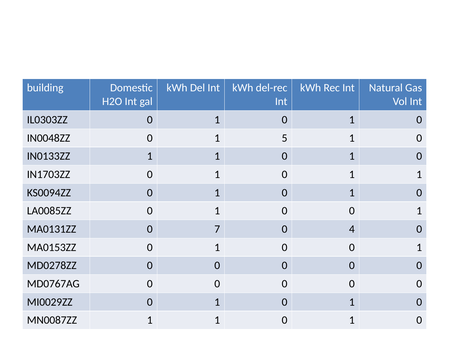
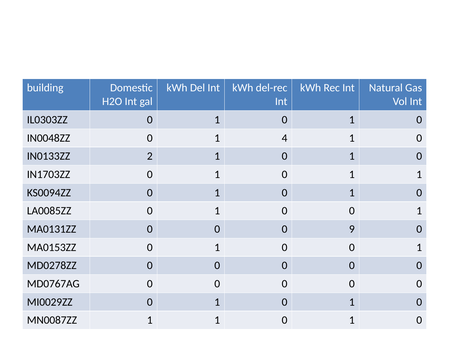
5: 5 -> 4
IN0133ZZ 1: 1 -> 2
MA0131ZZ 0 7: 7 -> 0
4: 4 -> 9
